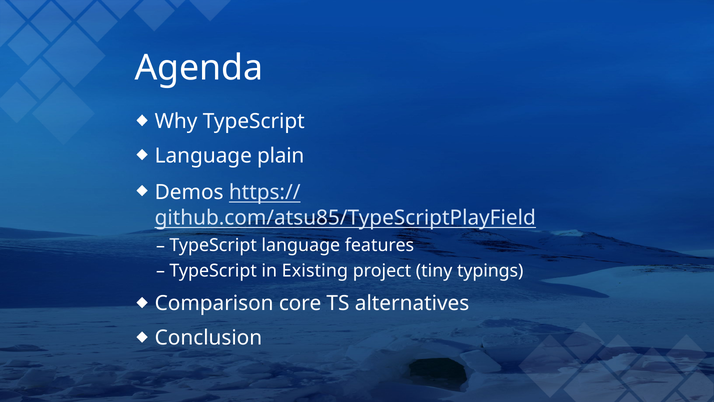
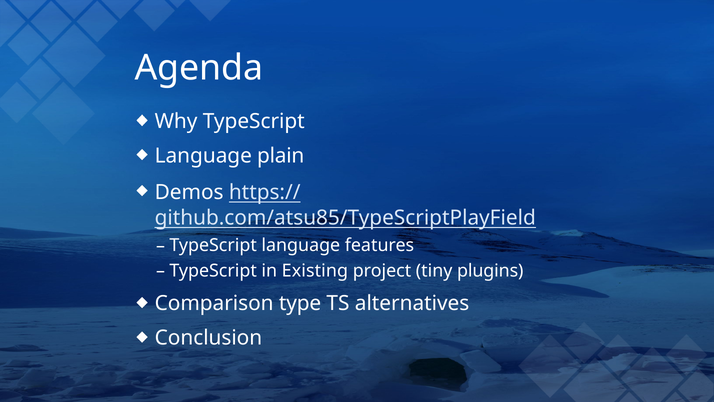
typings: typings -> plugins
core: core -> type
